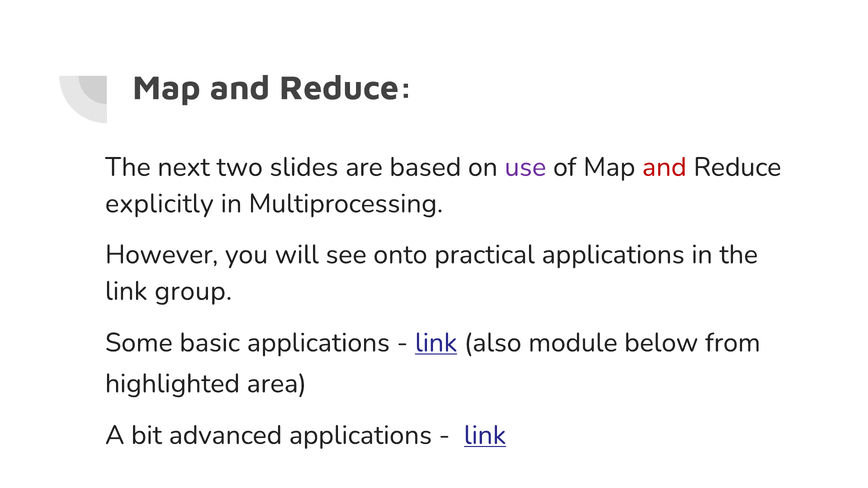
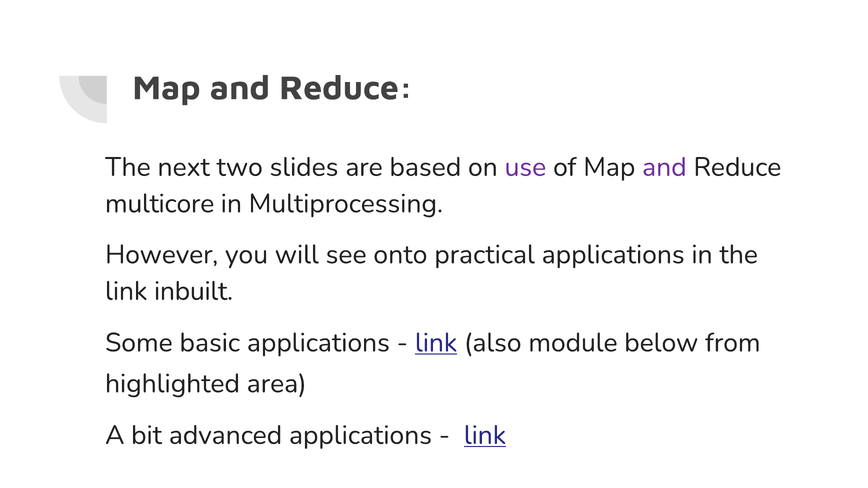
and at (664, 167) colour: red -> purple
explicitly: explicitly -> multicore
group: group -> inbuilt
